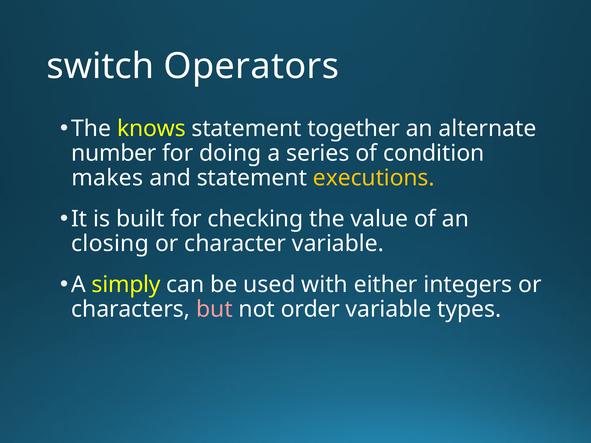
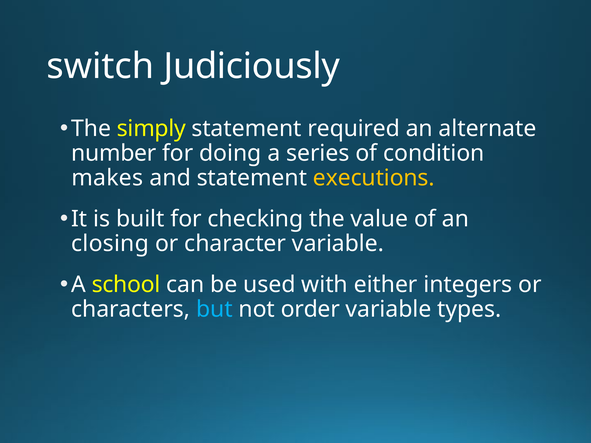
Operators: Operators -> Judiciously
knows: knows -> simply
together: together -> required
simply: simply -> school
but colour: pink -> light blue
